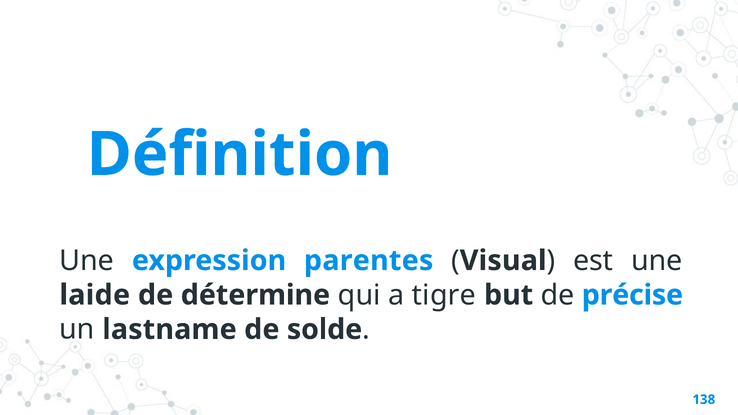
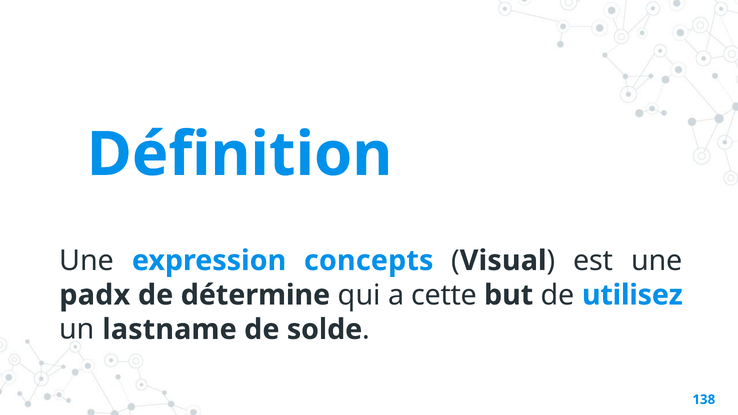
parentes: parentes -> concepts
laide: laide -> padx
tigre: tigre -> cette
précise: précise -> utilisez
